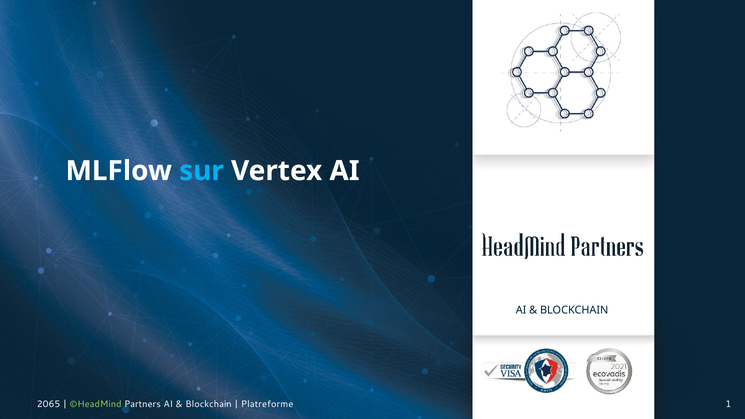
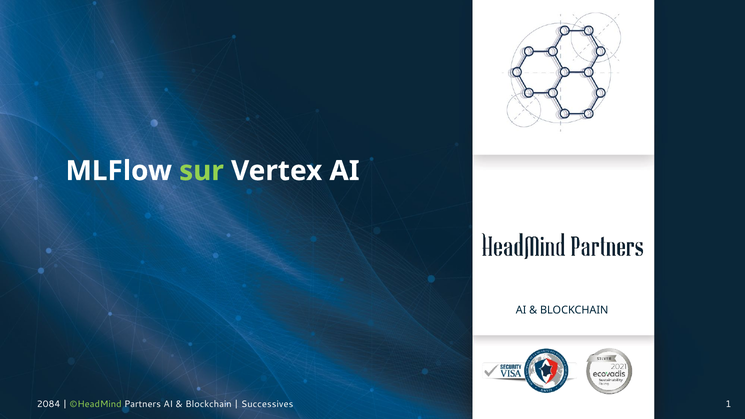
sur colour: light blue -> light green
2065: 2065 -> 2084
Platreforme: Platreforme -> Successives
